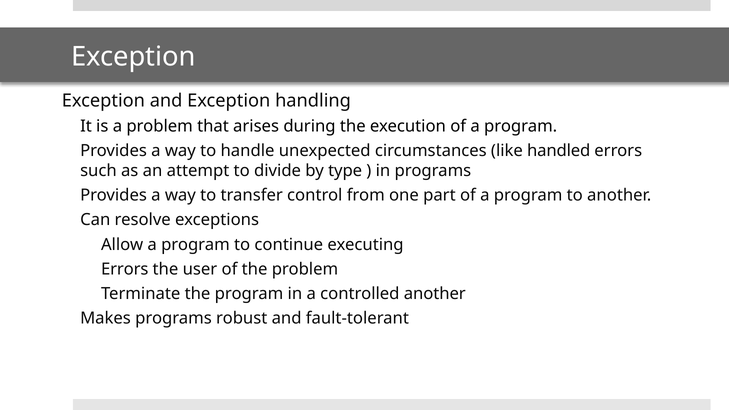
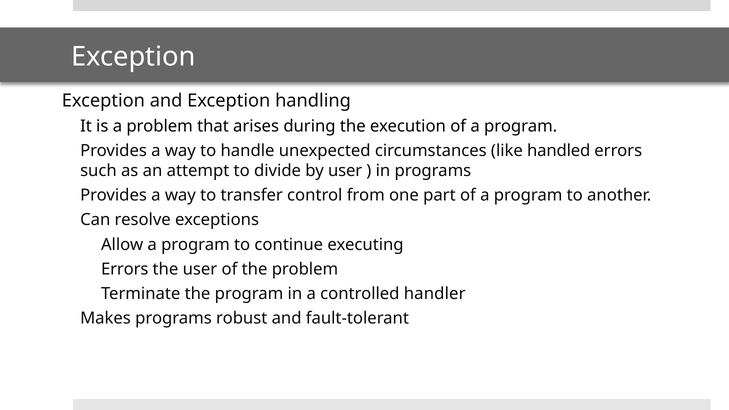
by type: type -> user
controlled another: another -> handler
